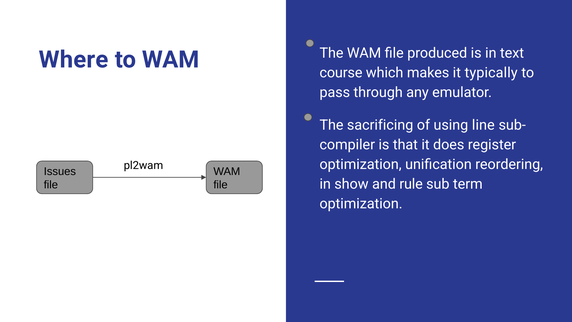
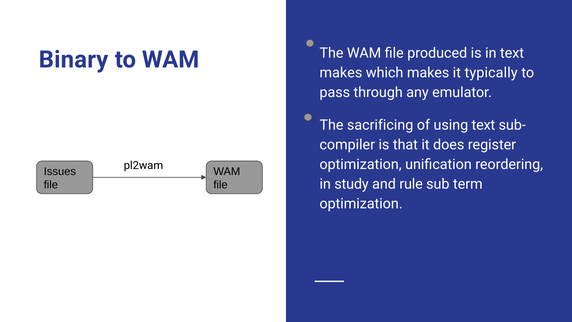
Where: Where -> Binary
course at (341, 73): course -> makes
using line: line -> text
show: show -> study
